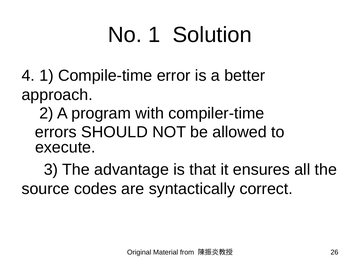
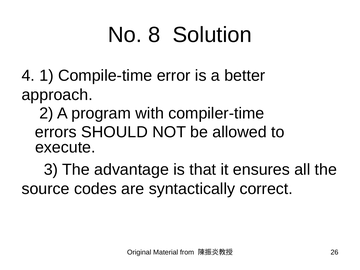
No 1: 1 -> 8
